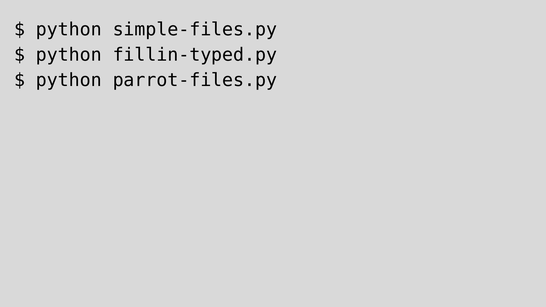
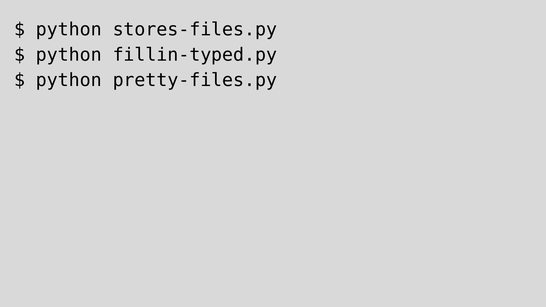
simple-files.py: simple-files.py -> stores-files.py
parrot-files.py: parrot-files.py -> pretty-files.py
